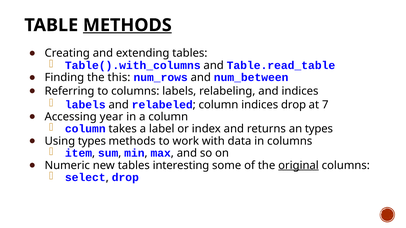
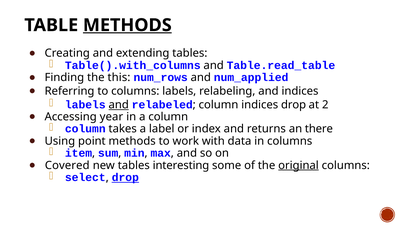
num_between: num_between -> num_applied
and at (119, 105) underline: none -> present
7: 7 -> 2
an types: types -> there
Using types: types -> point
Numeric: Numeric -> Covered
drop at (125, 178) underline: none -> present
